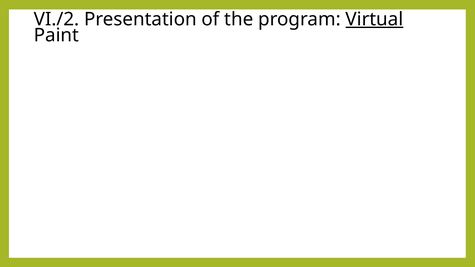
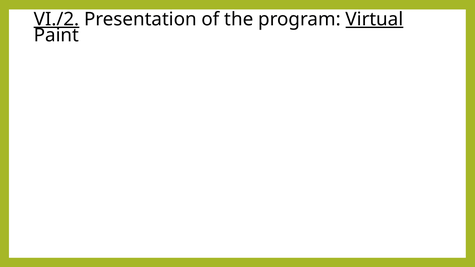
VI./2 underline: none -> present
